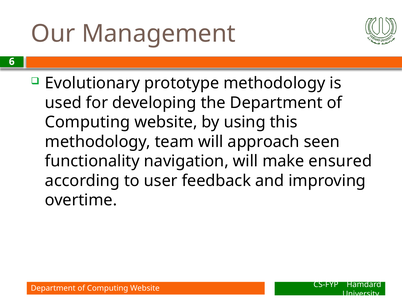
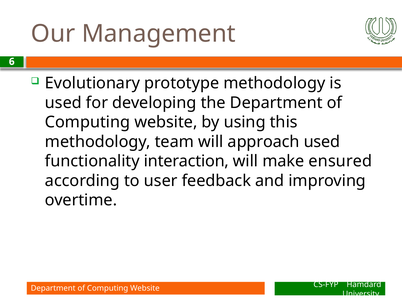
approach seen: seen -> used
navigation: navigation -> interaction
